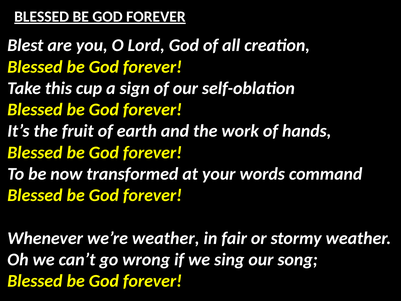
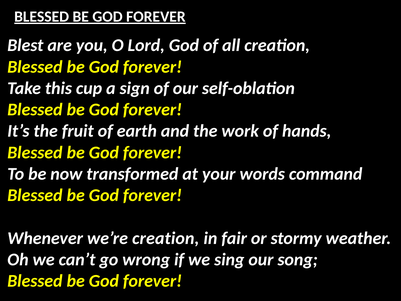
we’re weather: weather -> creation
